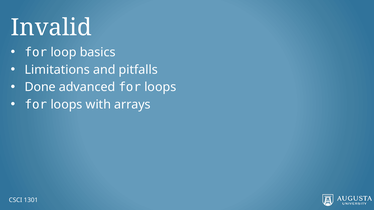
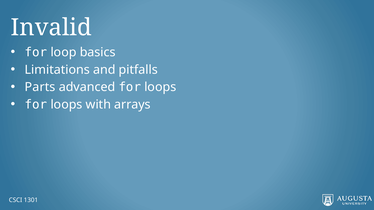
Done: Done -> Parts
